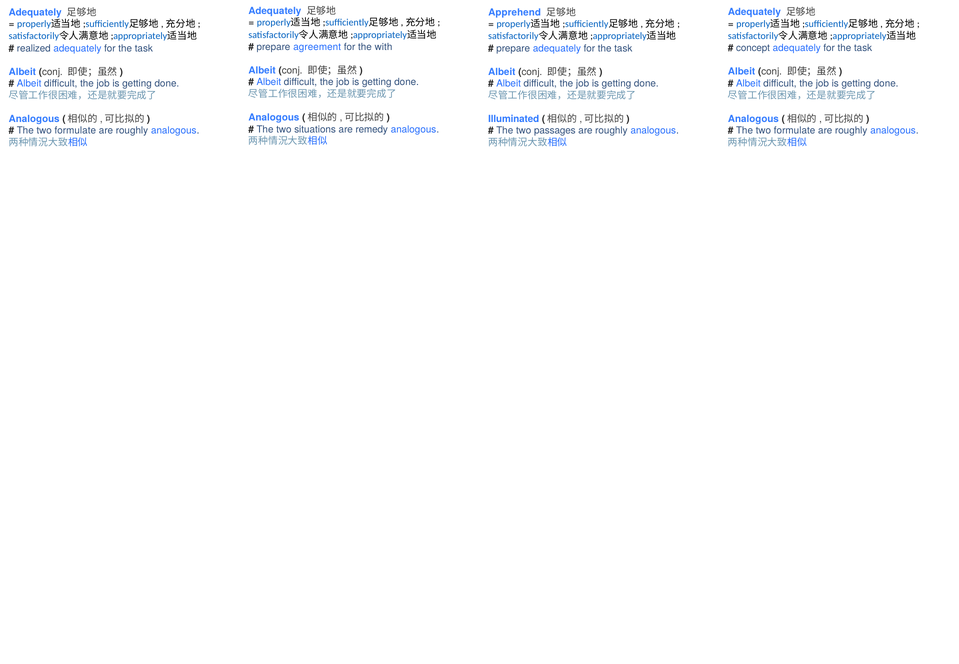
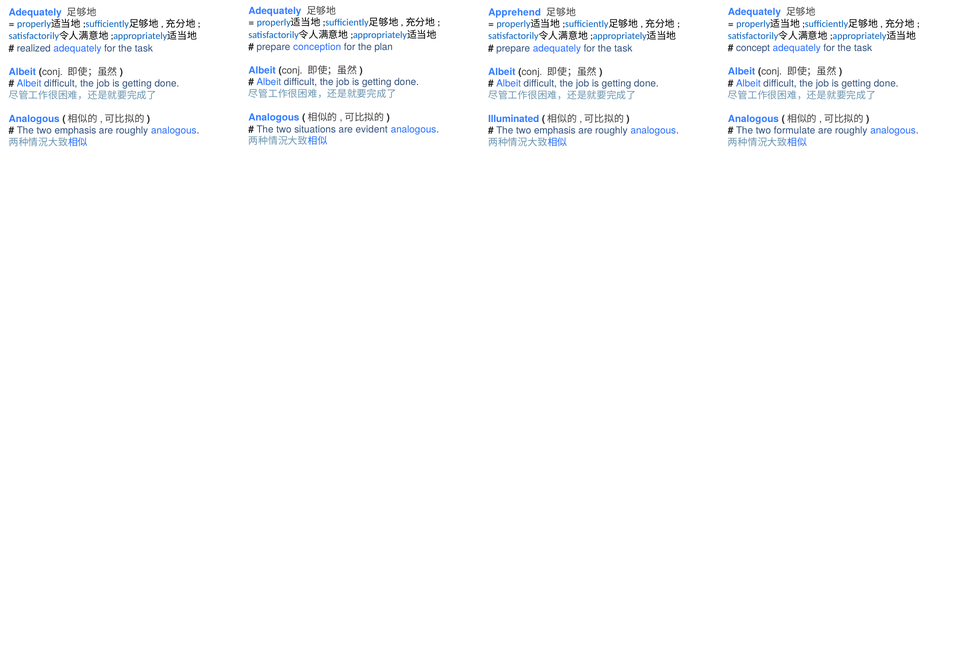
agreement: agreement -> conception
with: with -> plan
remedy: remedy -> evident
formulate at (75, 131): formulate -> emphasis
passages at (555, 131): passages -> emphasis
